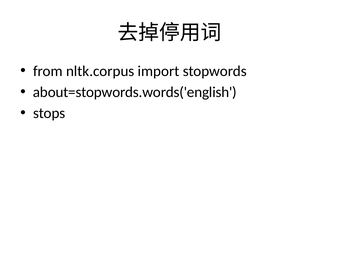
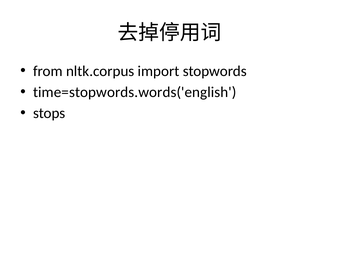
about=stopwords.words('english: about=stopwords.words('english -> time=stopwords.words('english
